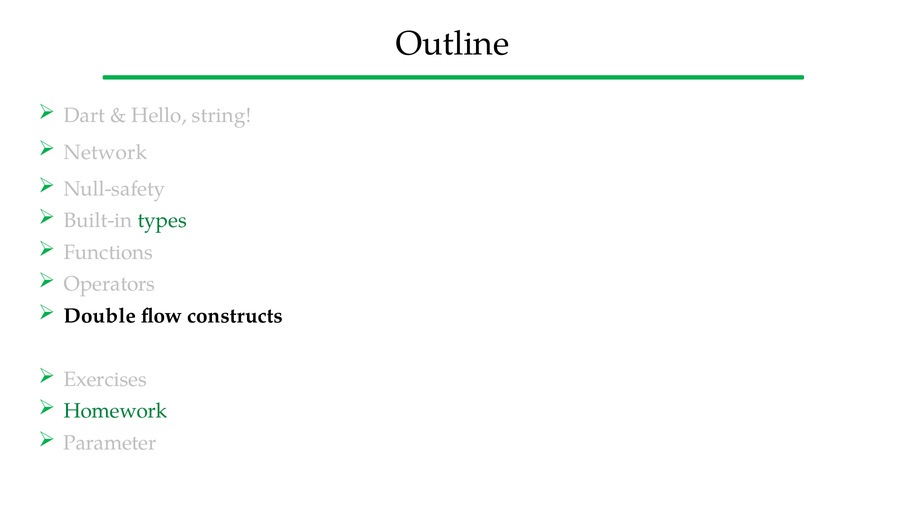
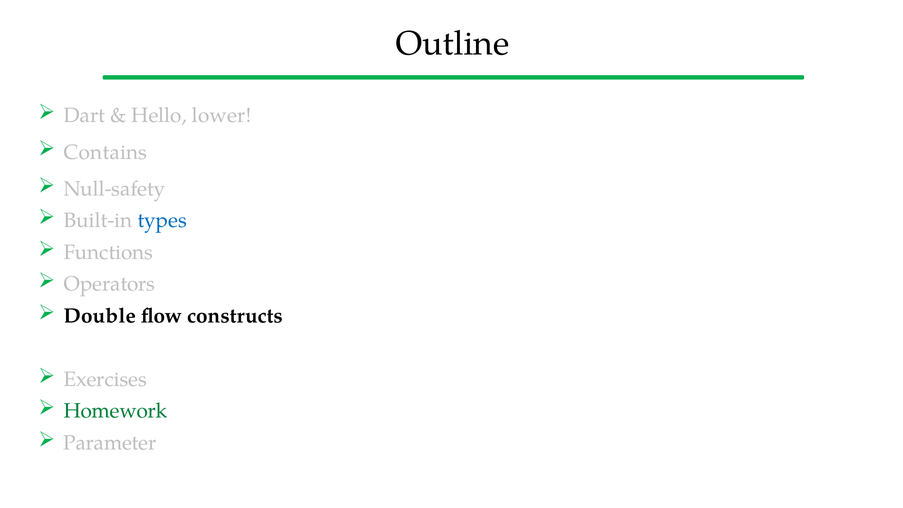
string: string -> lower
Network: Network -> Contains
types colour: green -> blue
